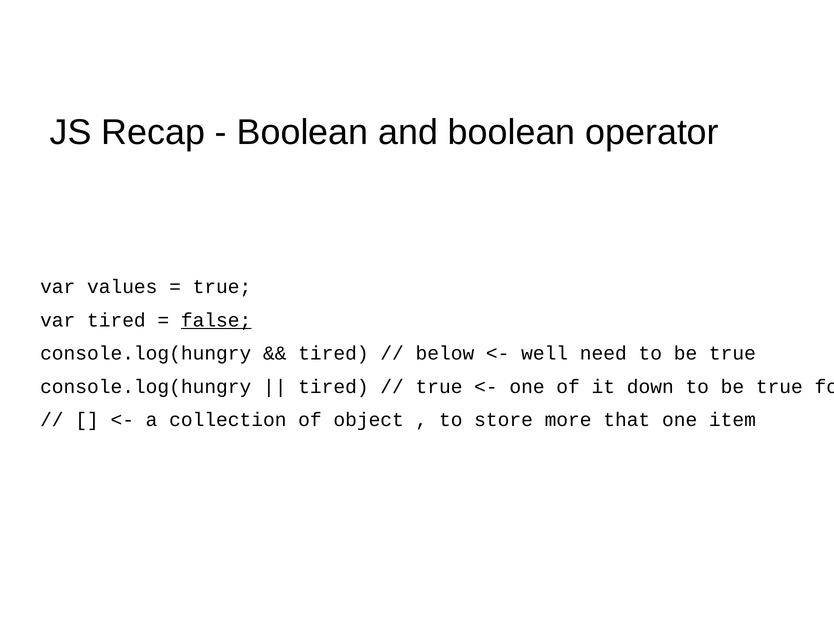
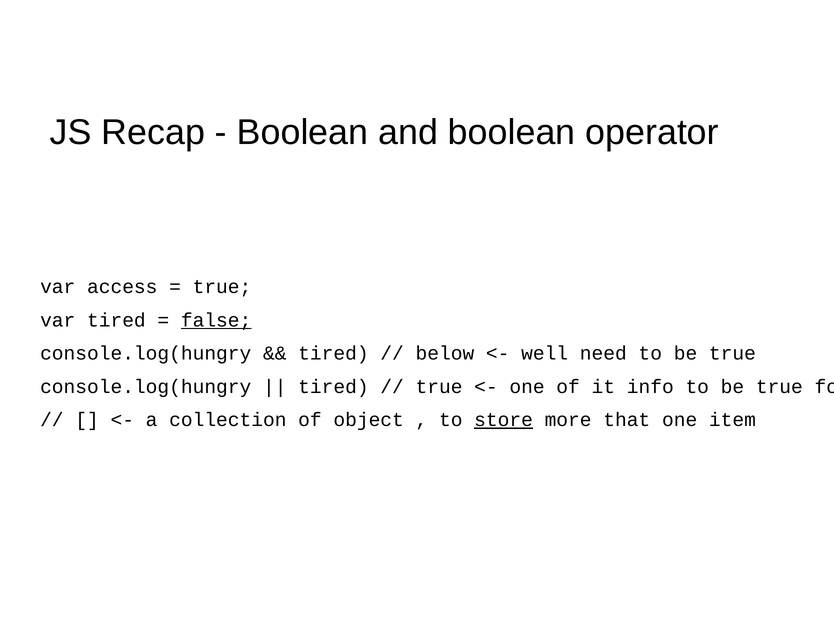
values: values -> access
down: down -> info
store underline: none -> present
